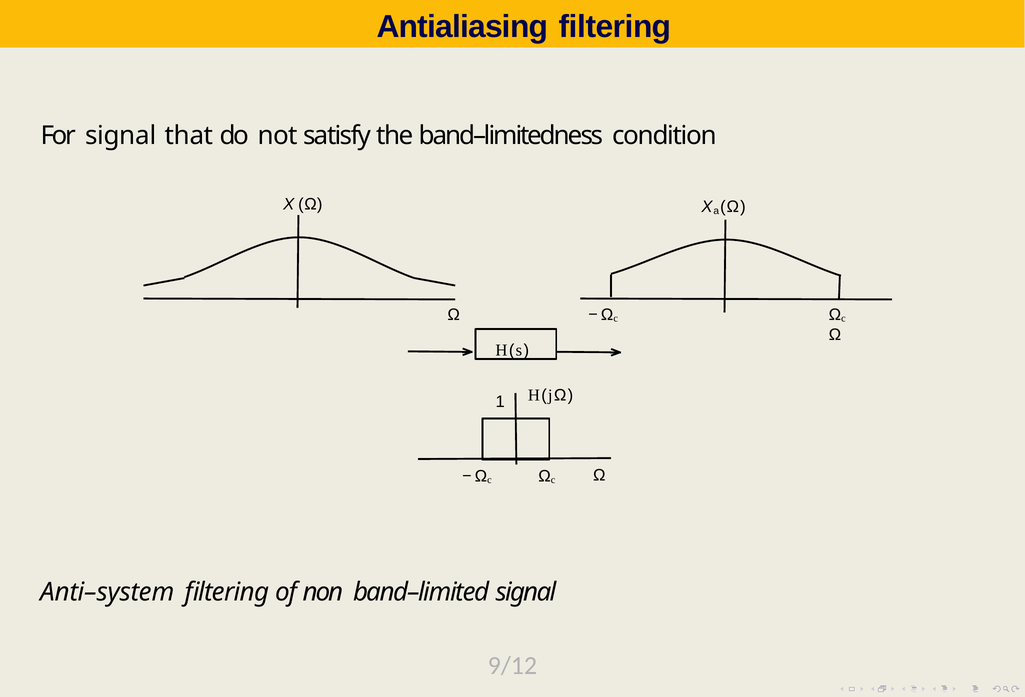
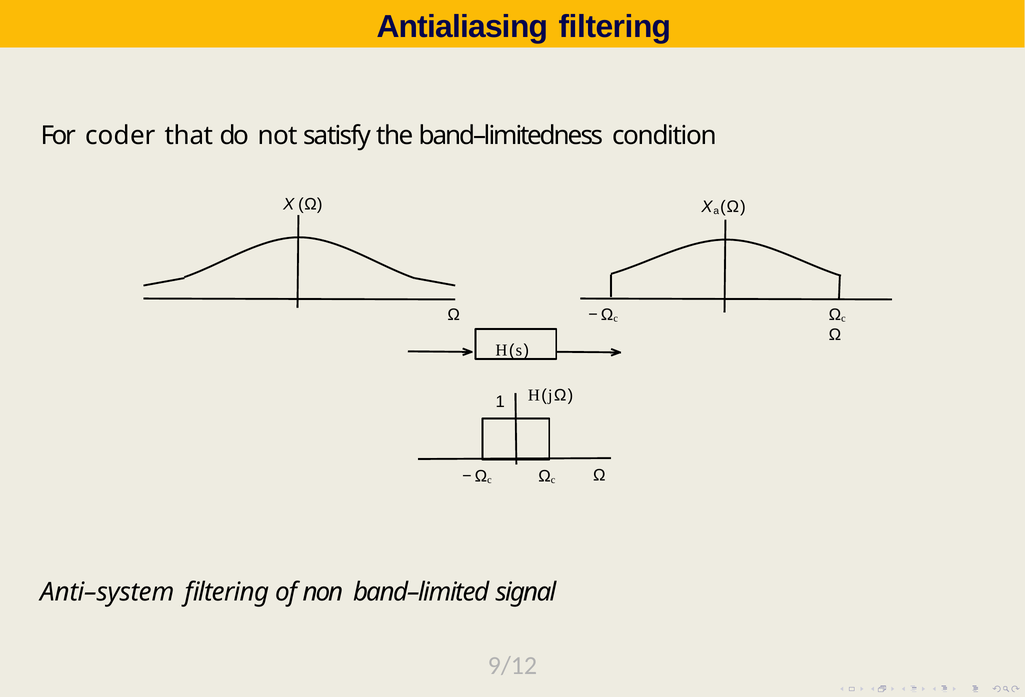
For signal: signal -> coder
